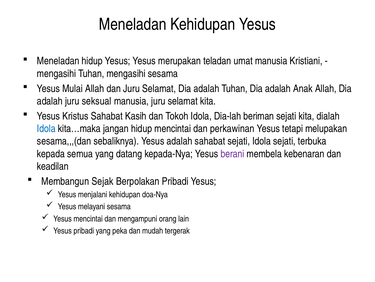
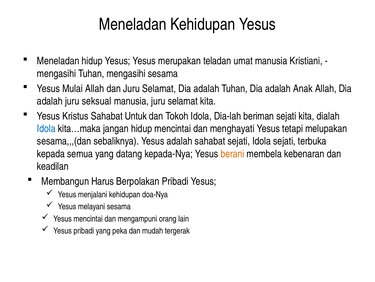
Kasih: Kasih -> Untuk
perkawinan: perkawinan -> menghayati
berani colour: purple -> orange
Sejak: Sejak -> Harus
